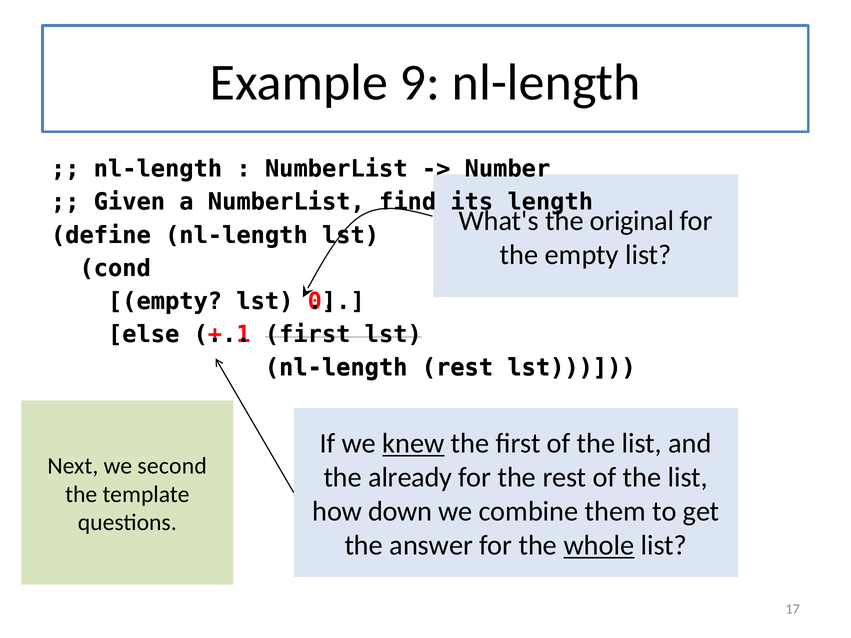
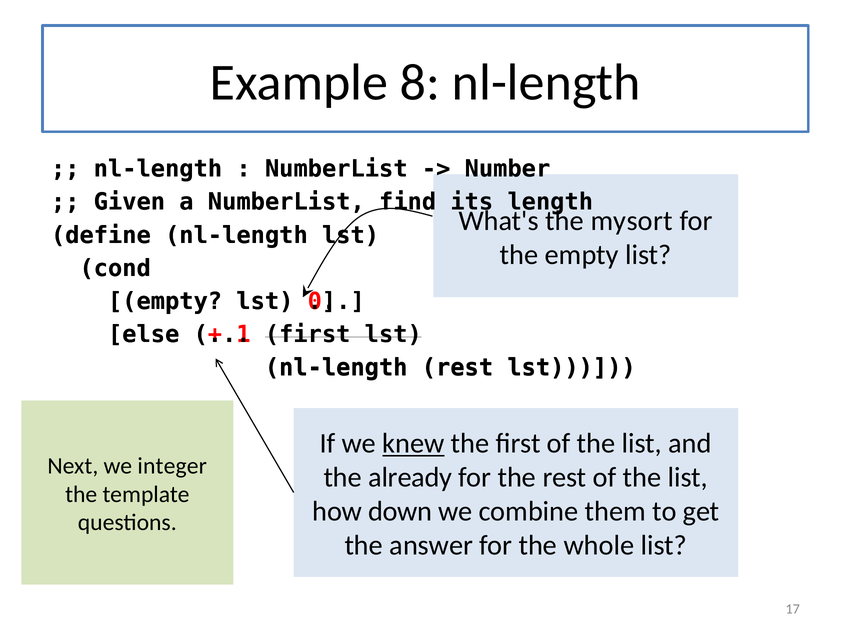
9: 9 -> 8
original: original -> mysort
second: second -> integer
whole underline: present -> none
